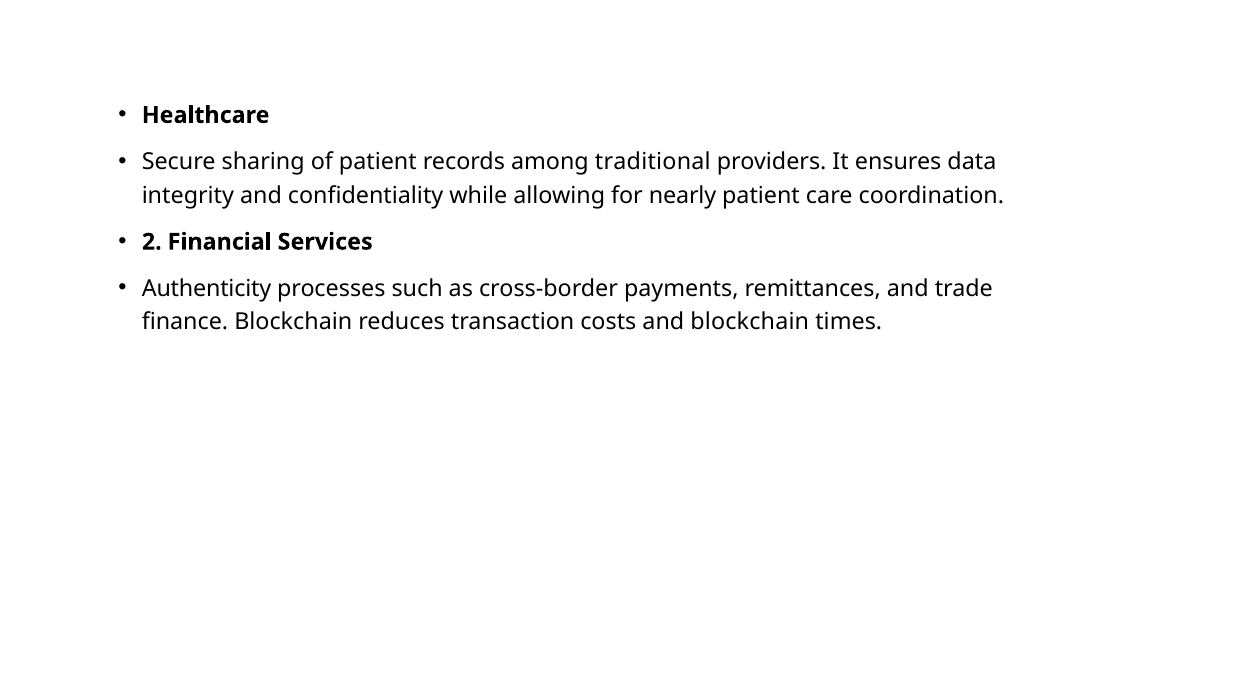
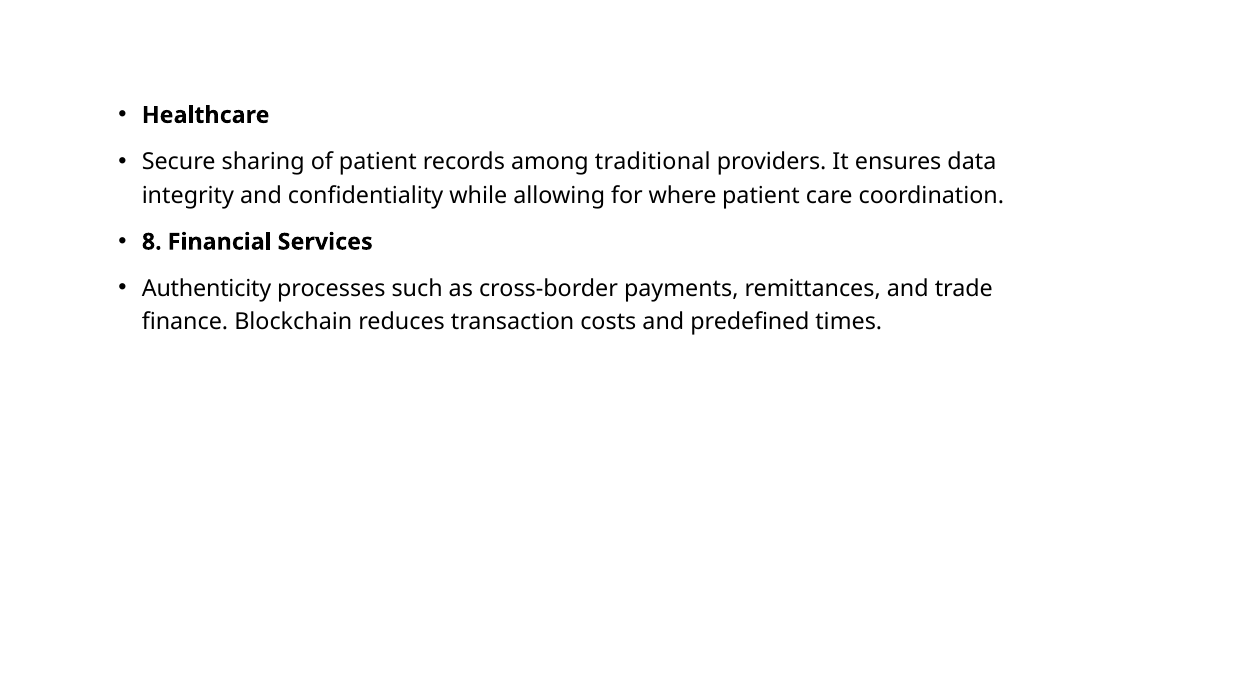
nearly: nearly -> where
2: 2 -> 8
and blockchain: blockchain -> predefined
